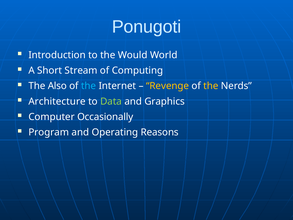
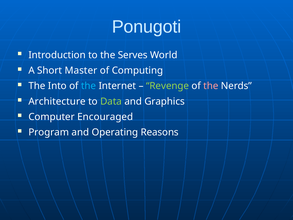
Would: Would -> Serves
Stream: Stream -> Master
Also: Also -> Into
Revenge colour: yellow -> light green
the at (211, 86) colour: yellow -> pink
Occasionally: Occasionally -> Encouraged
